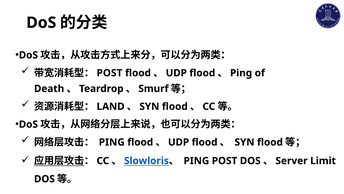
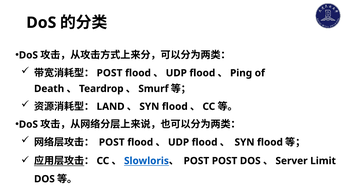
PING at (112, 142): PING -> POST
PING at (196, 160): PING -> POST
